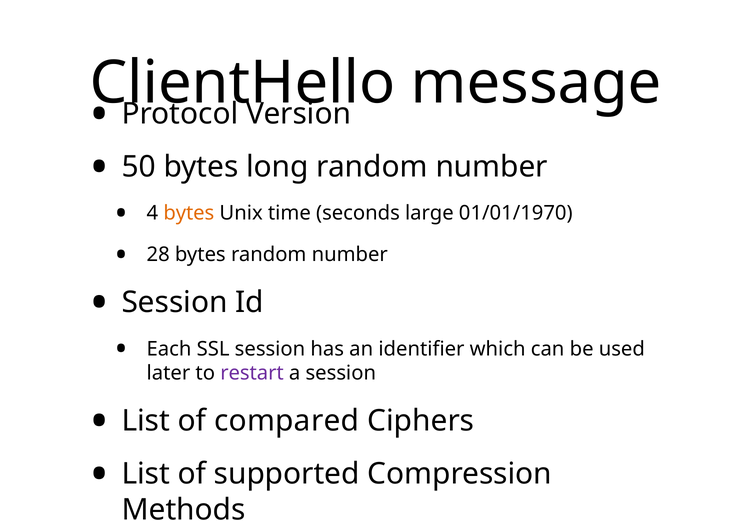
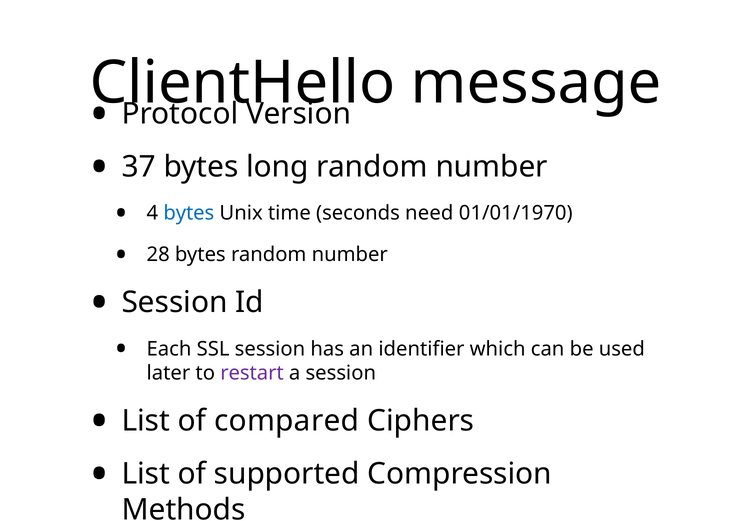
50: 50 -> 37
bytes at (189, 213) colour: orange -> blue
large: large -> need
